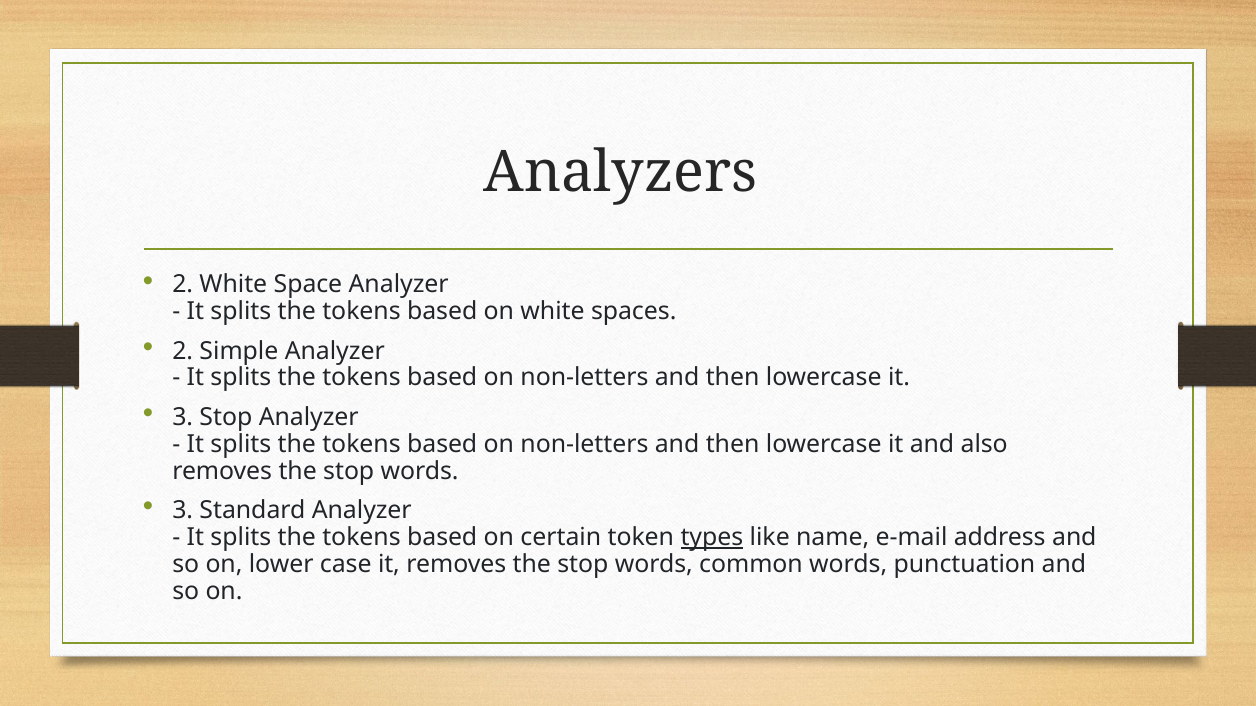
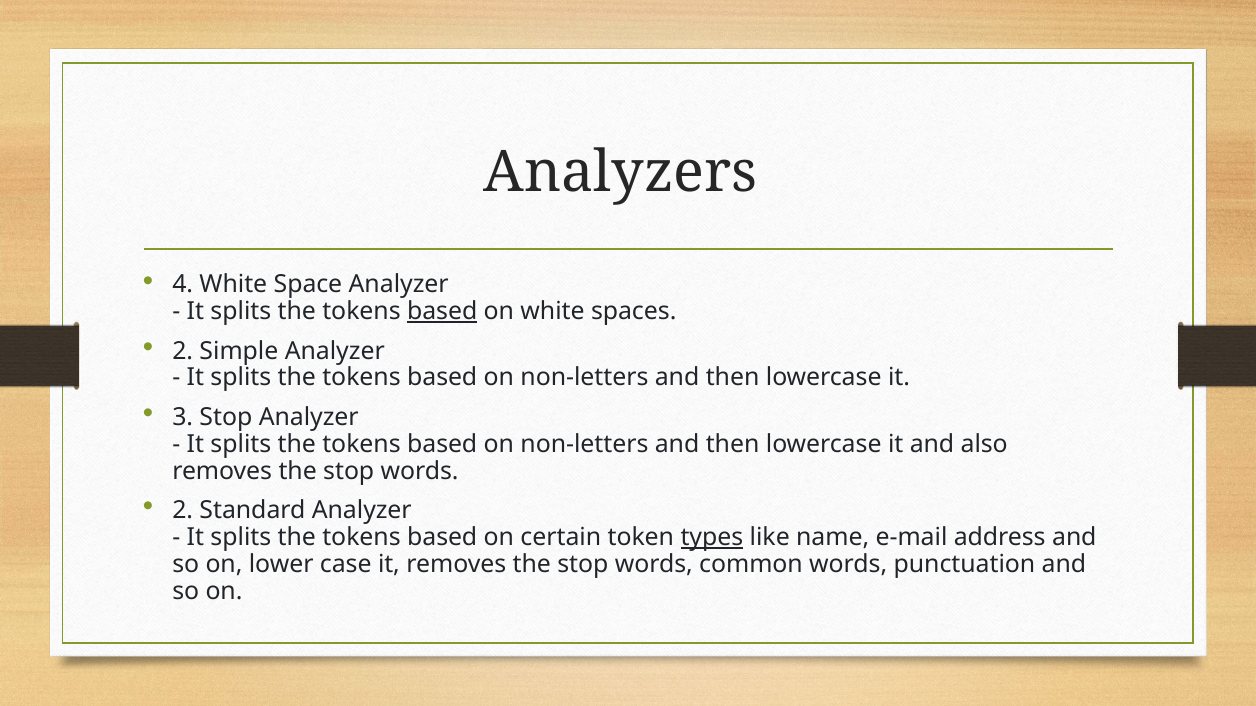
2 at (183, 285): 2 -> 4
based at (442, 312) underline: none -> present
3 at (183, 511): 3 -> 2
